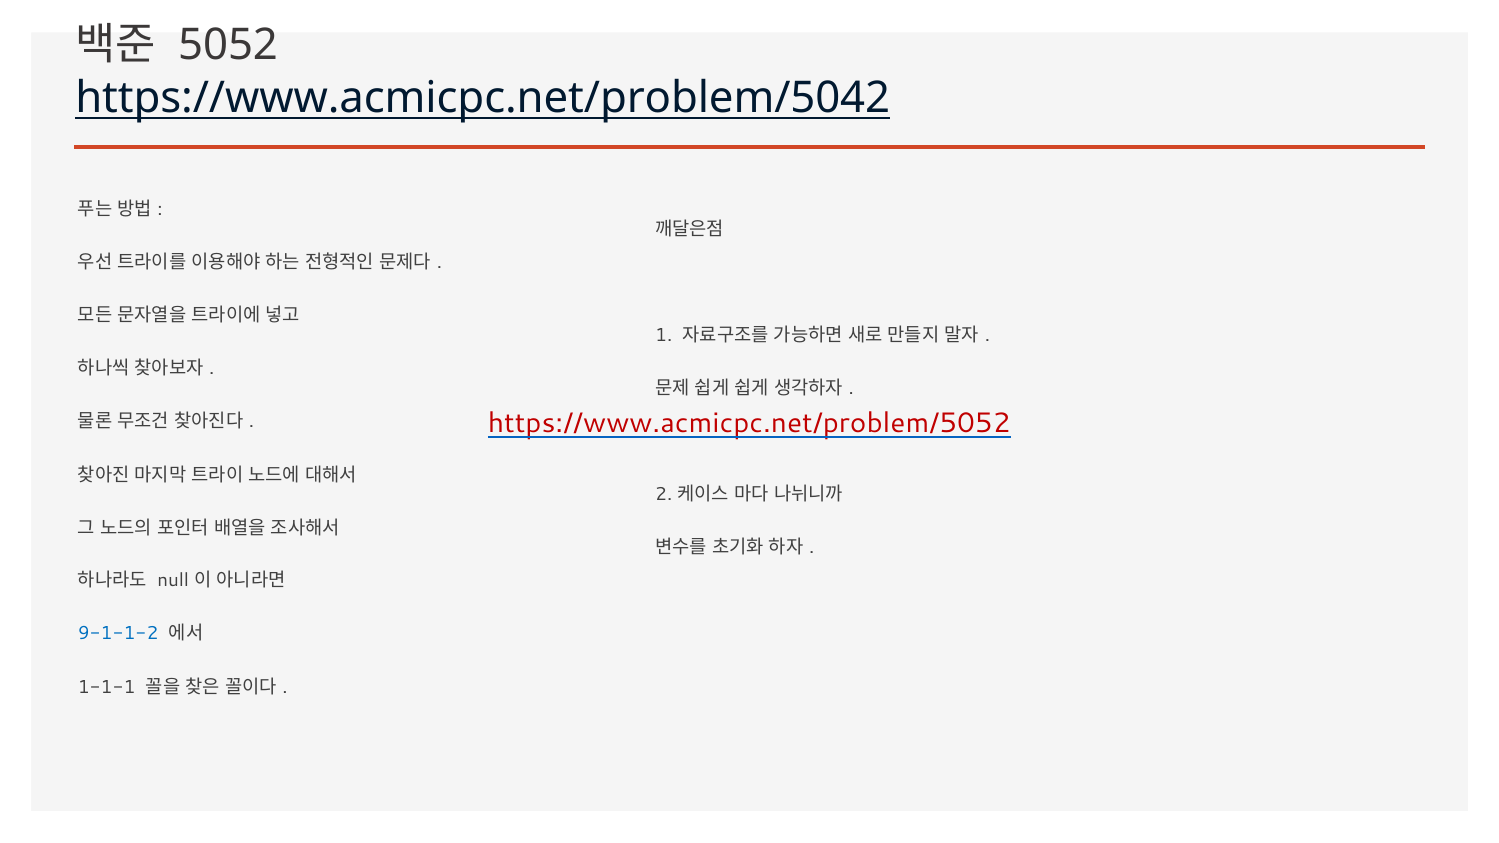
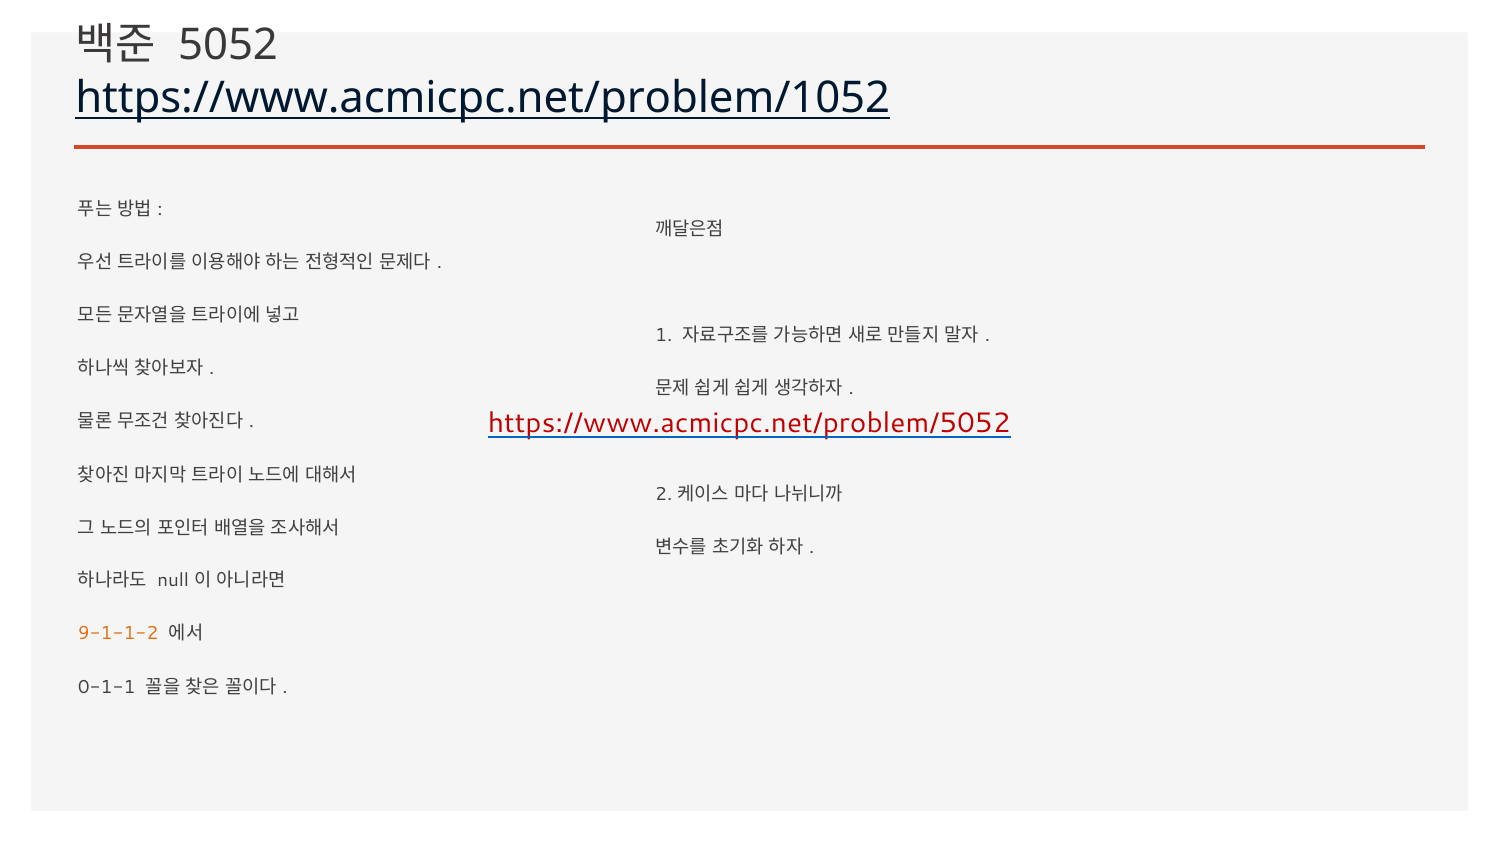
https://www.acmicpc.net/problem/5042: https://www.acmicpc.net/problem/5042 -> https://www.acmicpc.net/problem/1052
9-1-1-2 colour: blue -> orange
1-1-1: 1-1-1 -> 0-1-1
